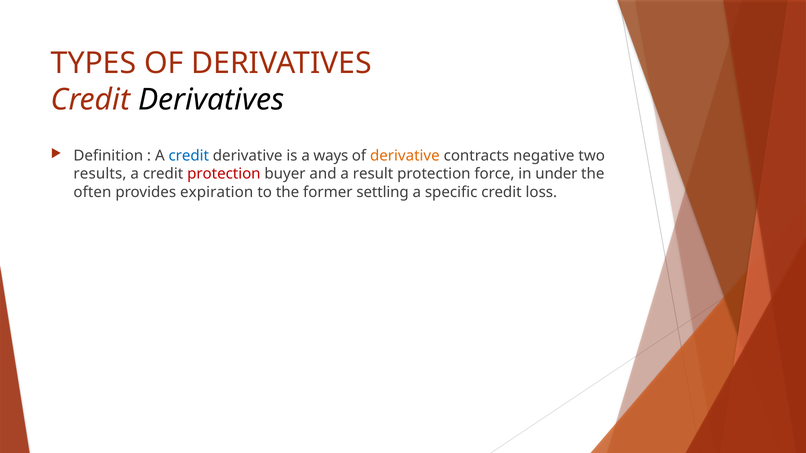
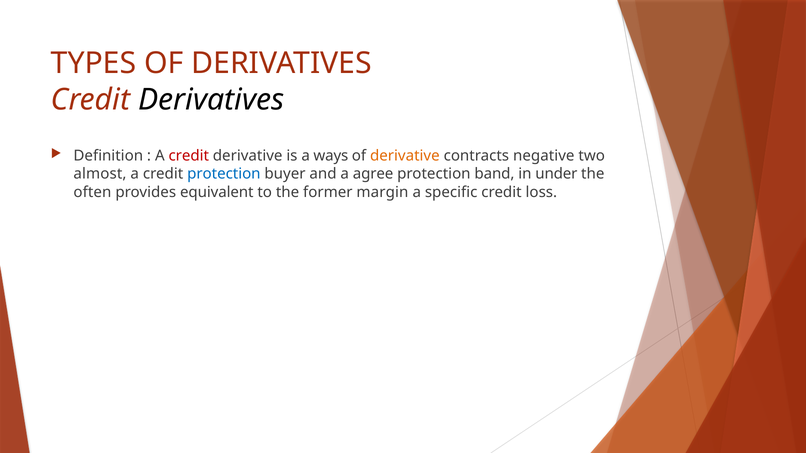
credit at (189, 156) colour: blue -> red
results: results -> almost
protection at (224, 174) colour: red -> blue
result: result -> agree
force: force -> band
expiration: expiration -> equivalent
settling: settling -> margin
